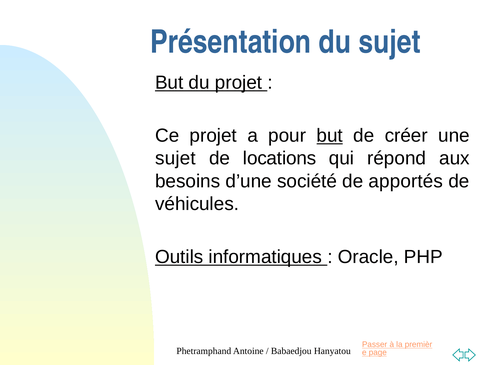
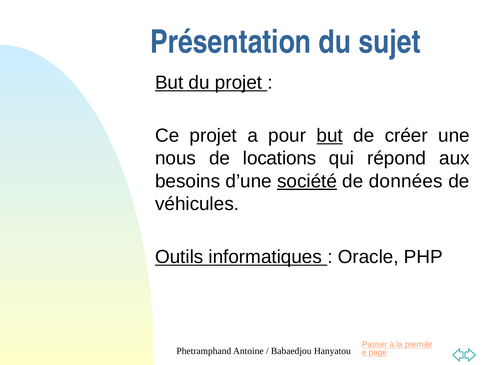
sujet at (175, 159): sujet -> nous
société underline: none -> present
apportés: apportés -> données
